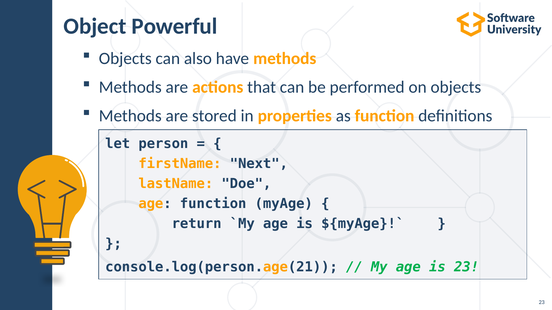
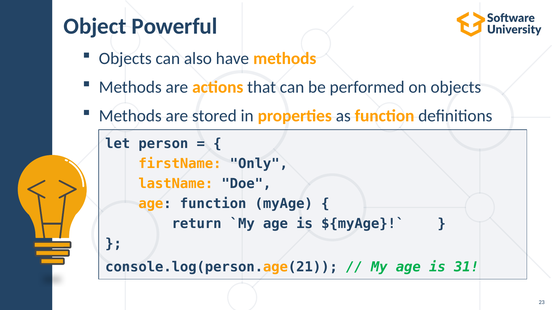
Next: Next -> Only
is 23: 23 -> 31
